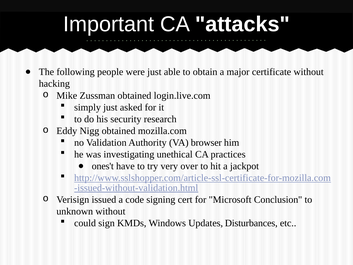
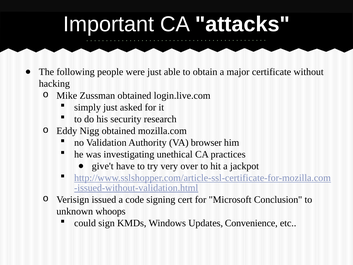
ones't: ones't -> give't
unknown without: without -> whoops
Disturbances: Disturbances -> Convenience
